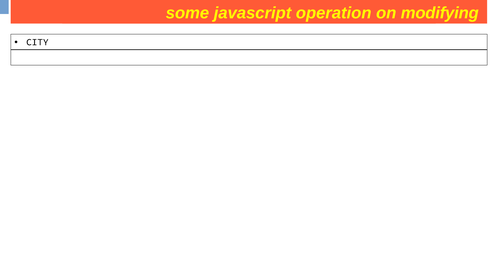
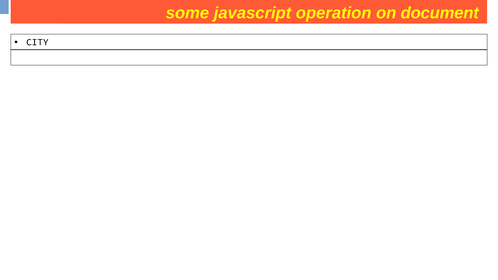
modifying: modifying -> document
